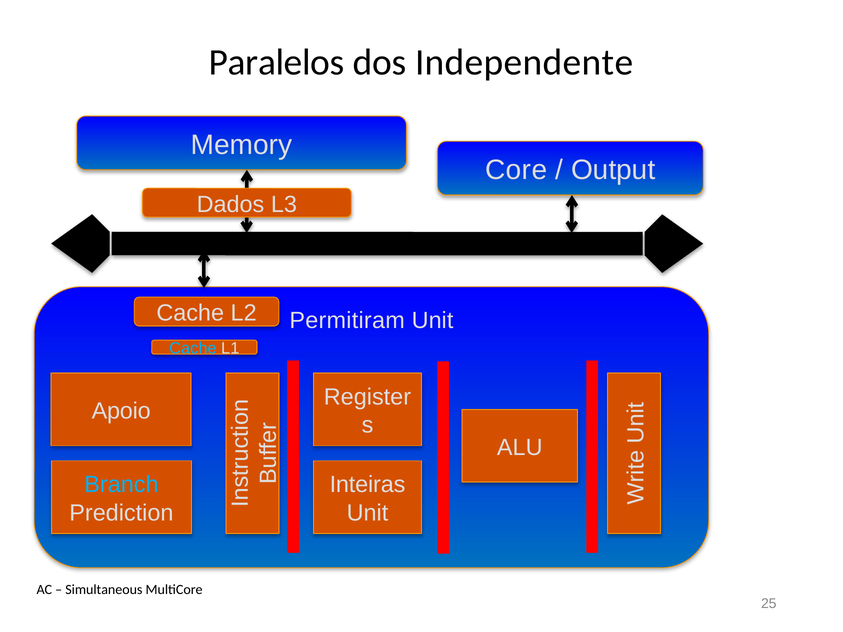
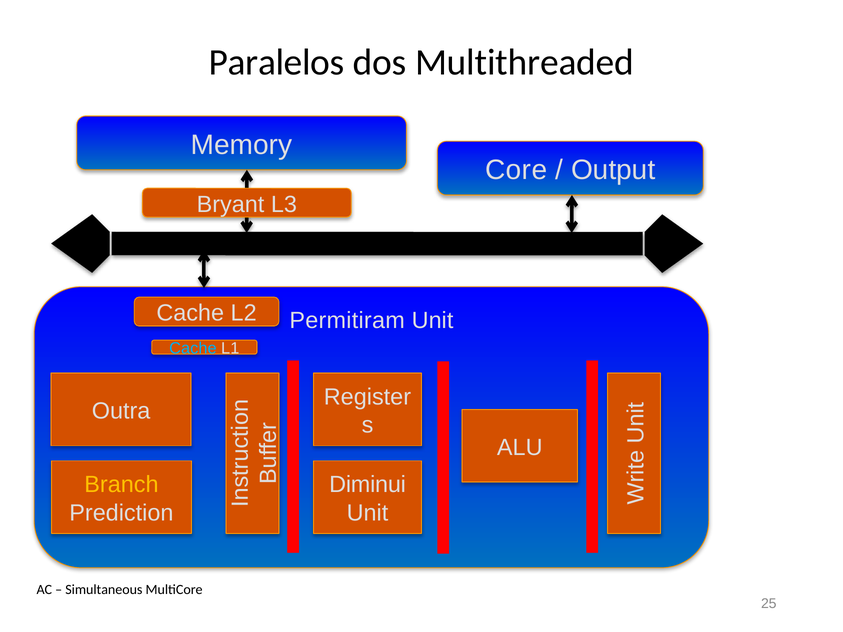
Independente: Independente -> Multithreaded
Dados: Dados -> Bryant
Apoio: Apoio -> Outra
Branch colour: light blue -> yellow
Inteiras: Inteiras -> Diminui
